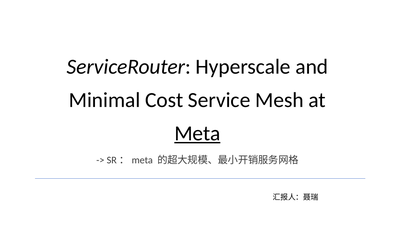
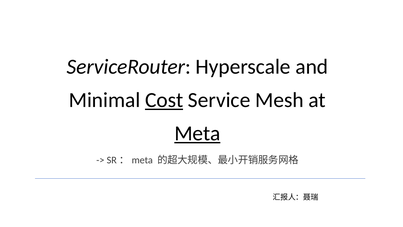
Cost underline: none -> present
